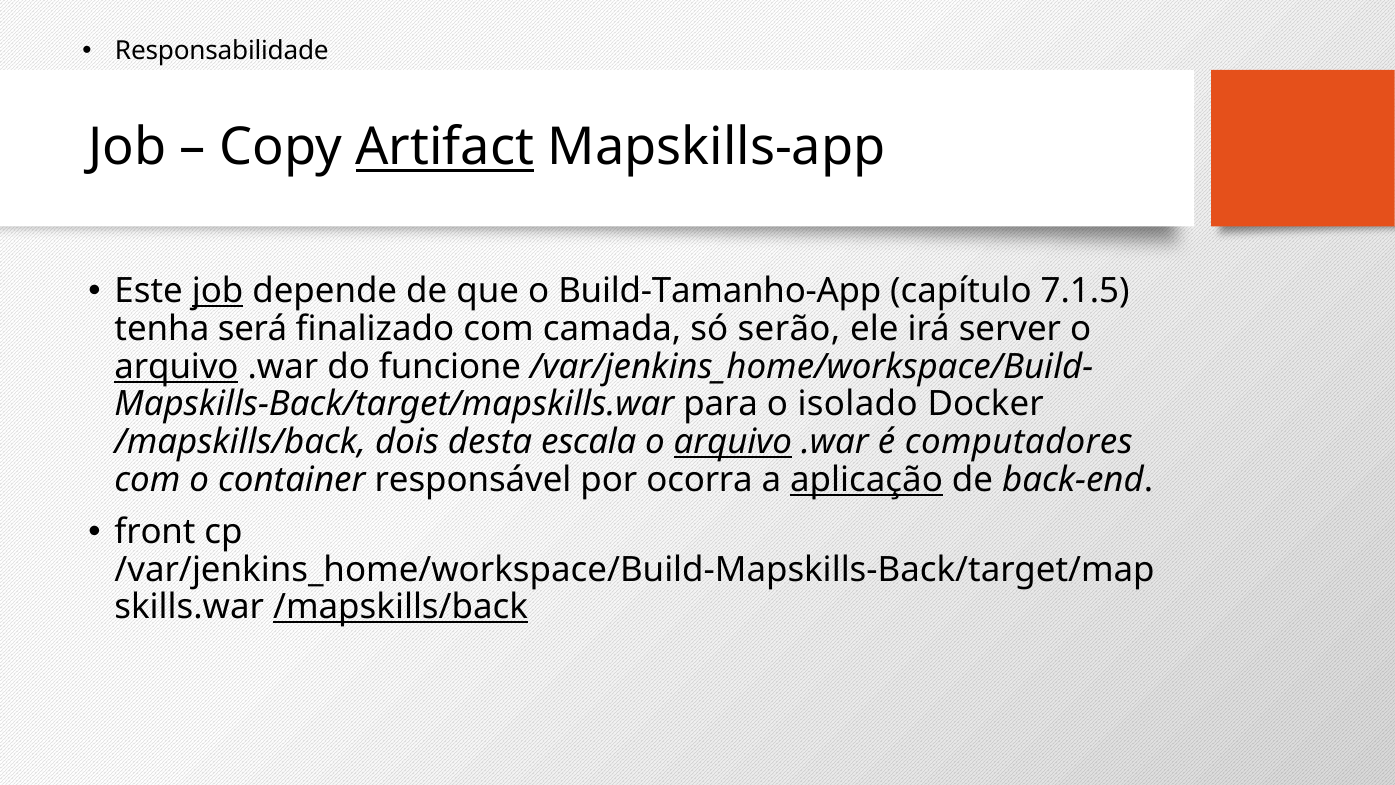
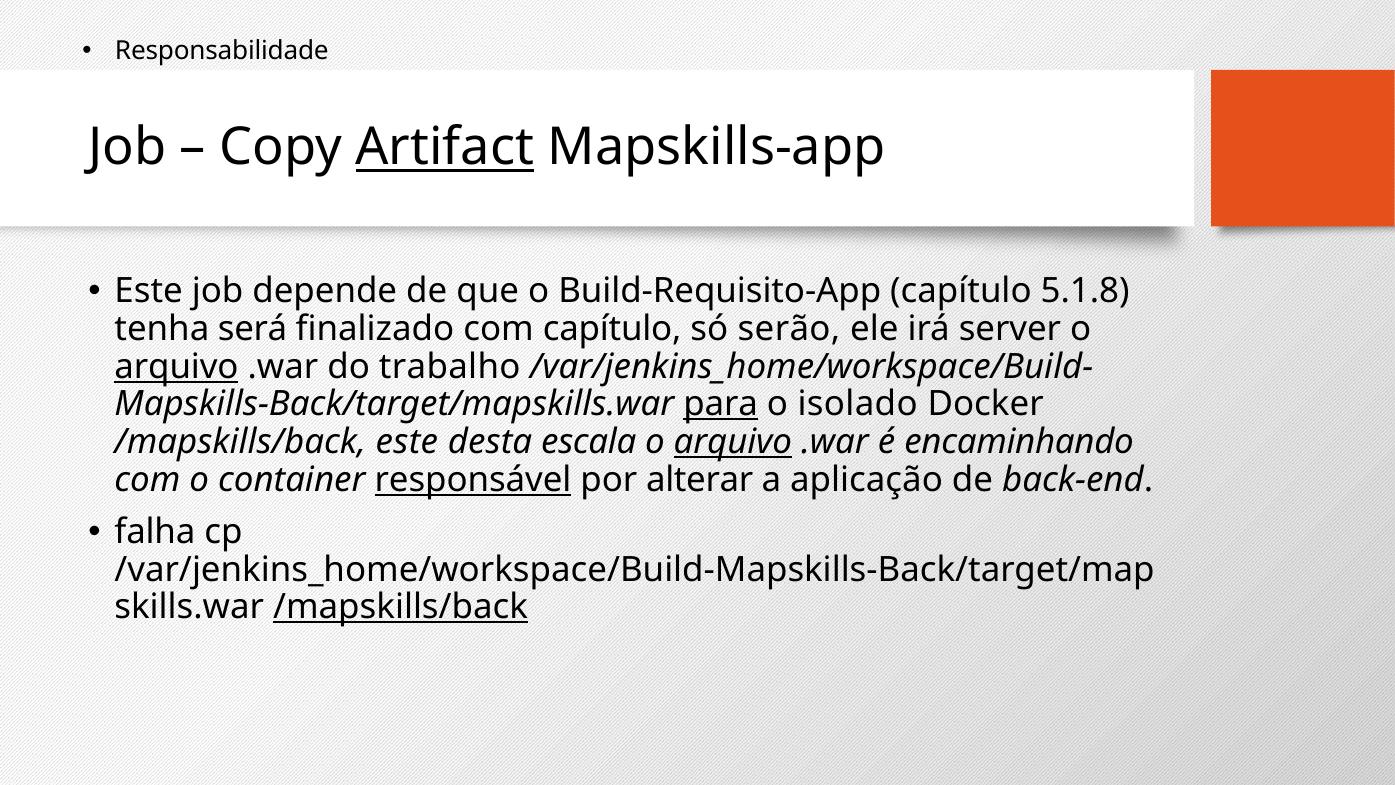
job at (218, 291) underline: present -> none
Build-Tamanho-App: Build-Tamanho-App -> Build-Requisito-App
7.1.5: 7.1.5 -> 5.1.8
com camada: camada -> capítulo
funcione: funcione -> trabalho
para underline: none -> present
/mapskills/back dois: dois -> este
computadores: computadores -> encaminhando
responsável underline: none -> present
ocorra: ocorra -> alterar
aplicação underline: present -> none
front: front -> falha
